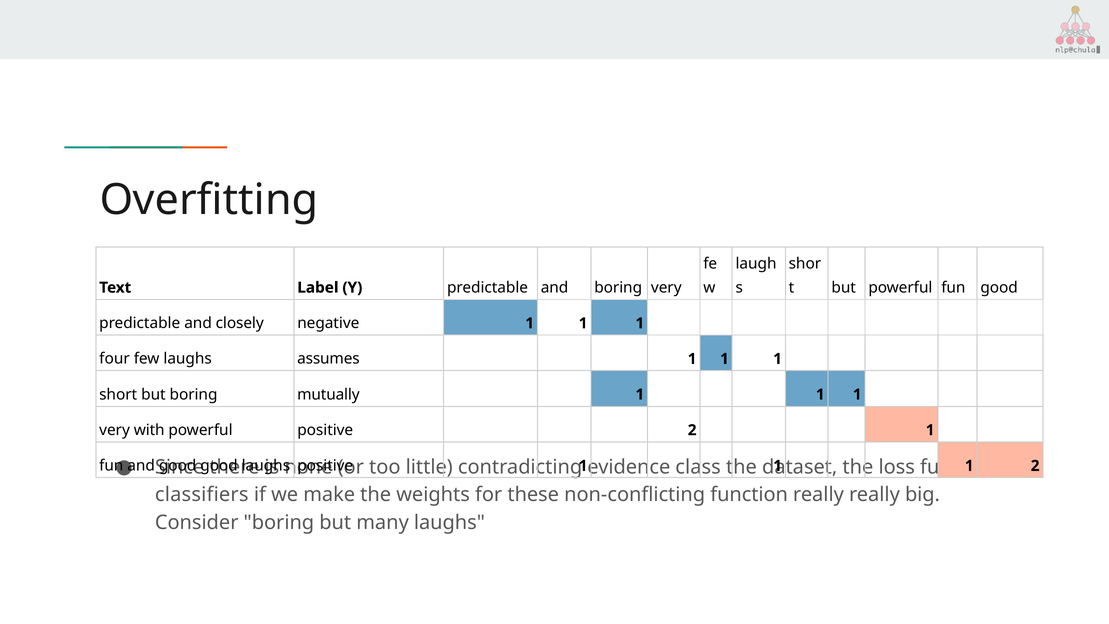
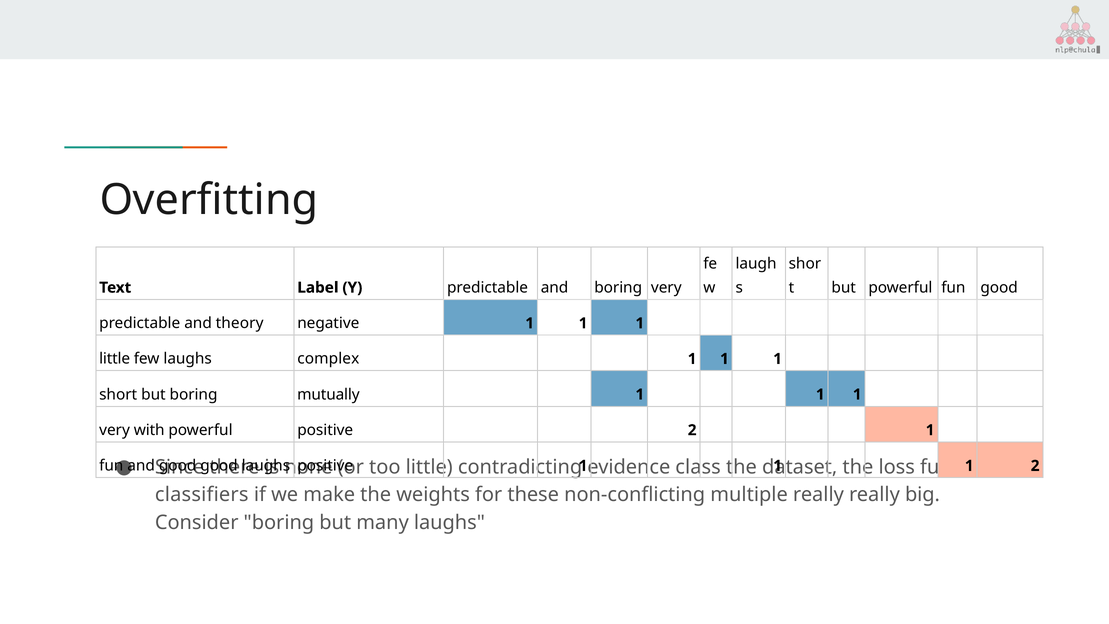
closely: closely -> theory
four at (115, 359): four -> little
assumes: assumes -> complex
non-conflicting function: function -> multiple
